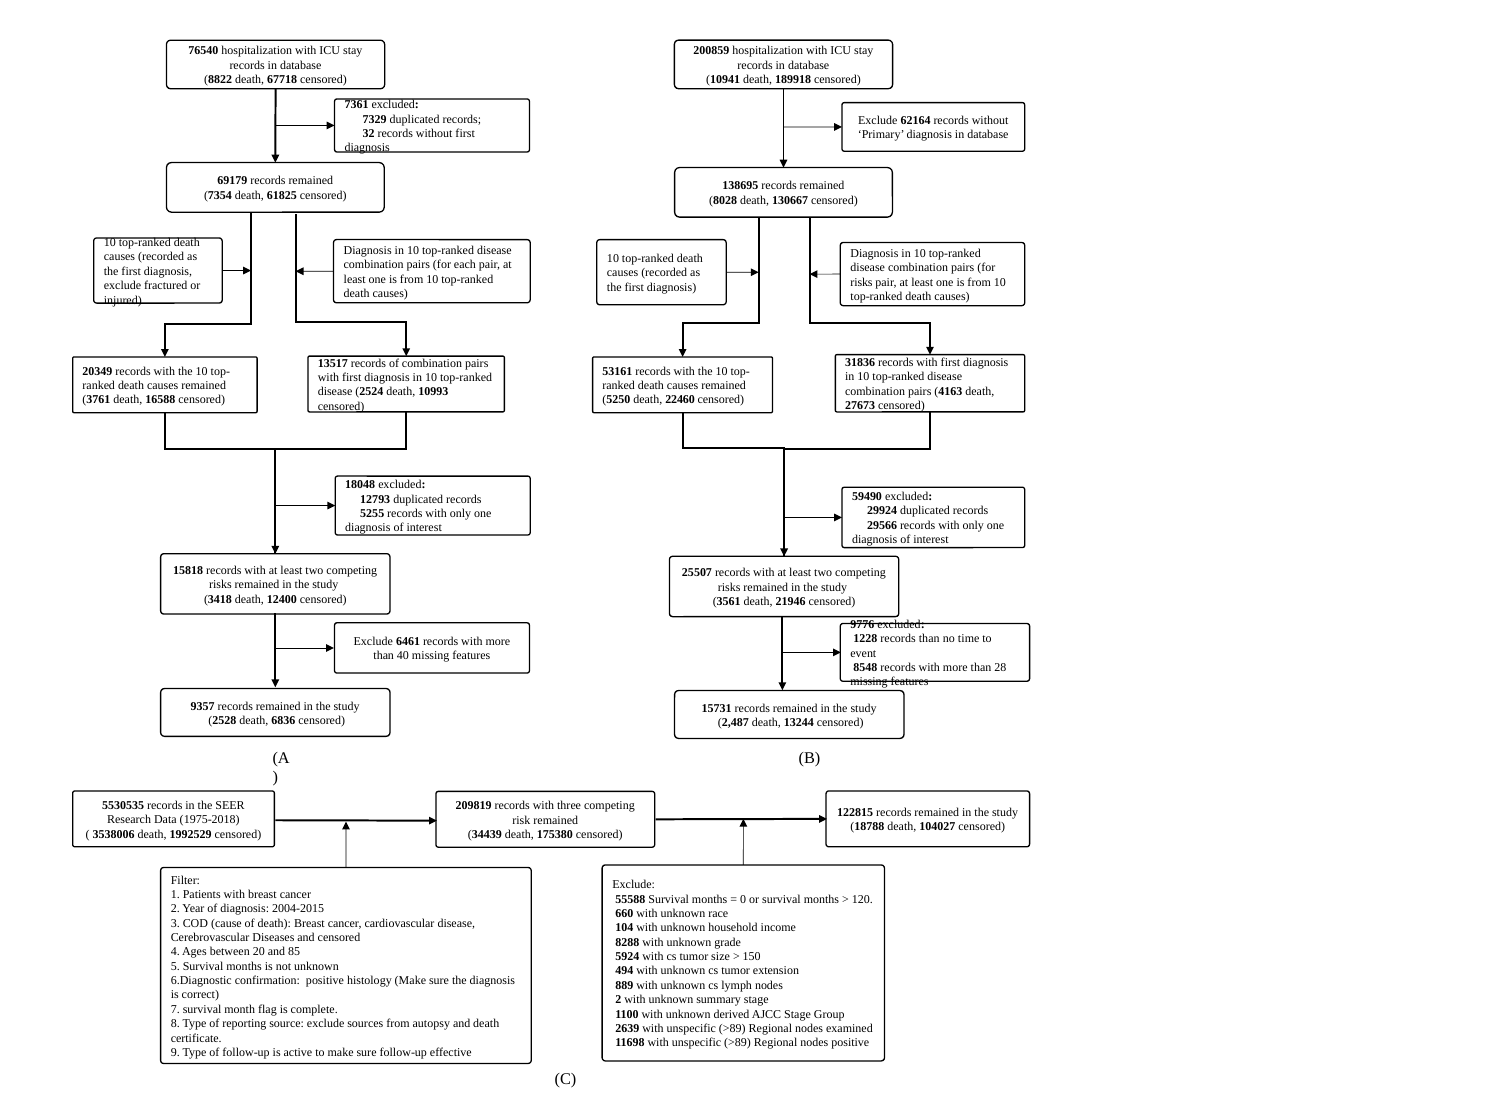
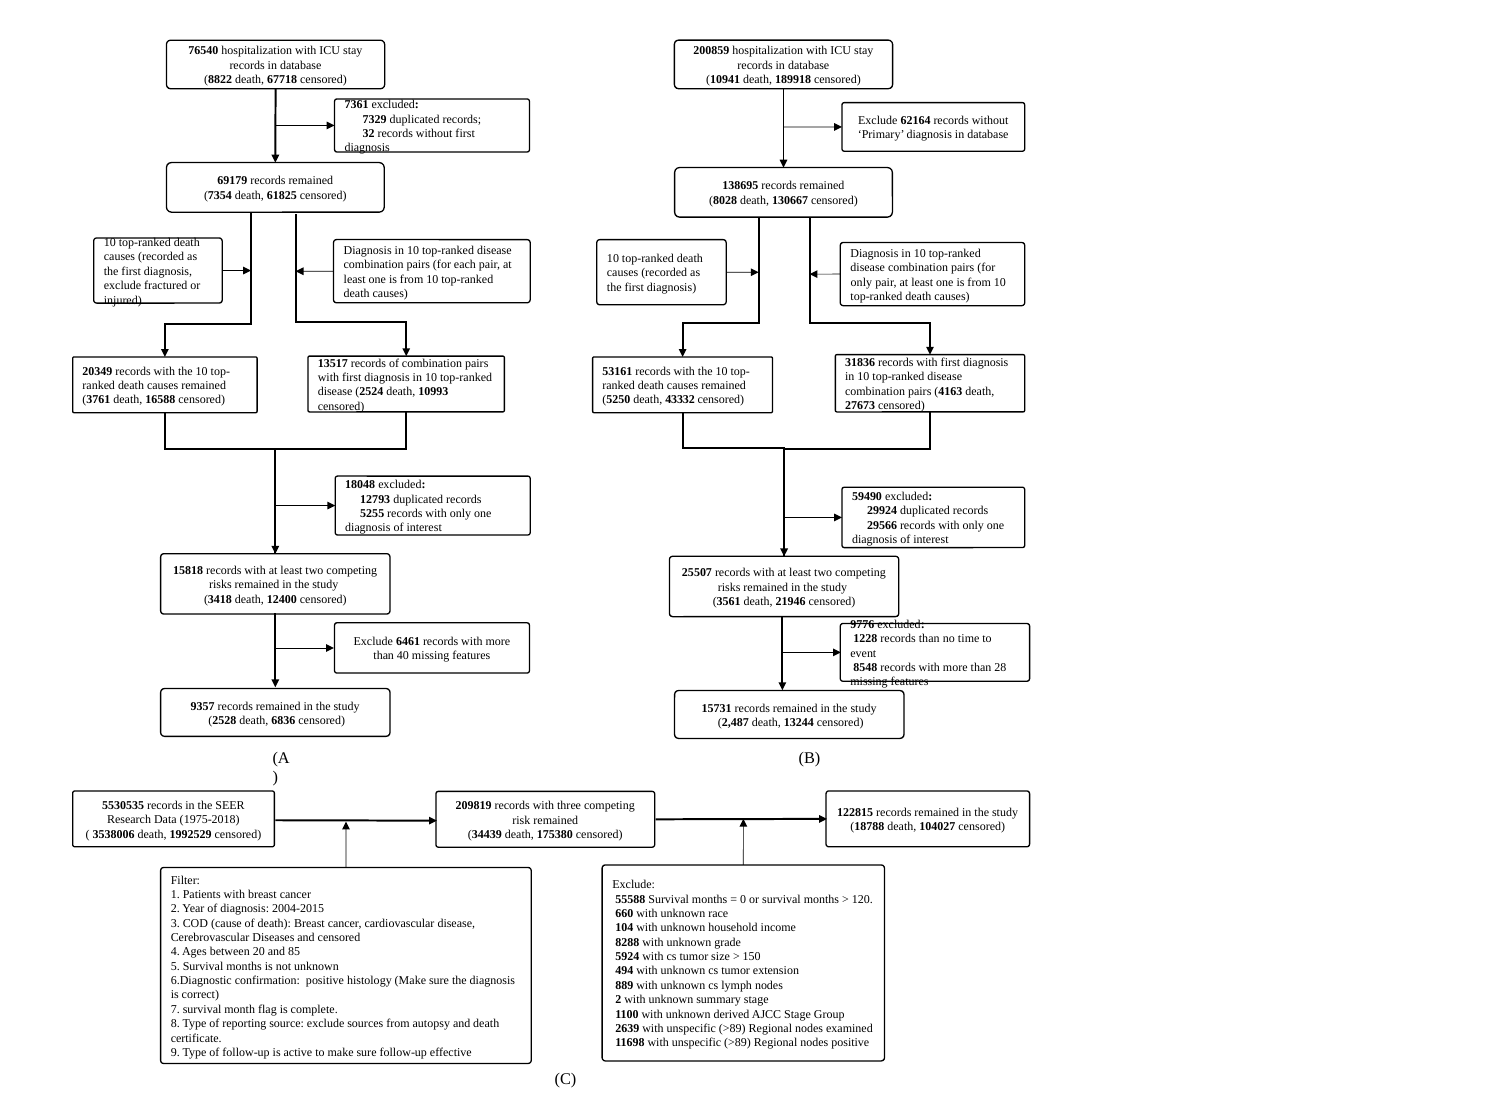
risks at (862, 282): risks -> only
22460: 22460 -> 43332
